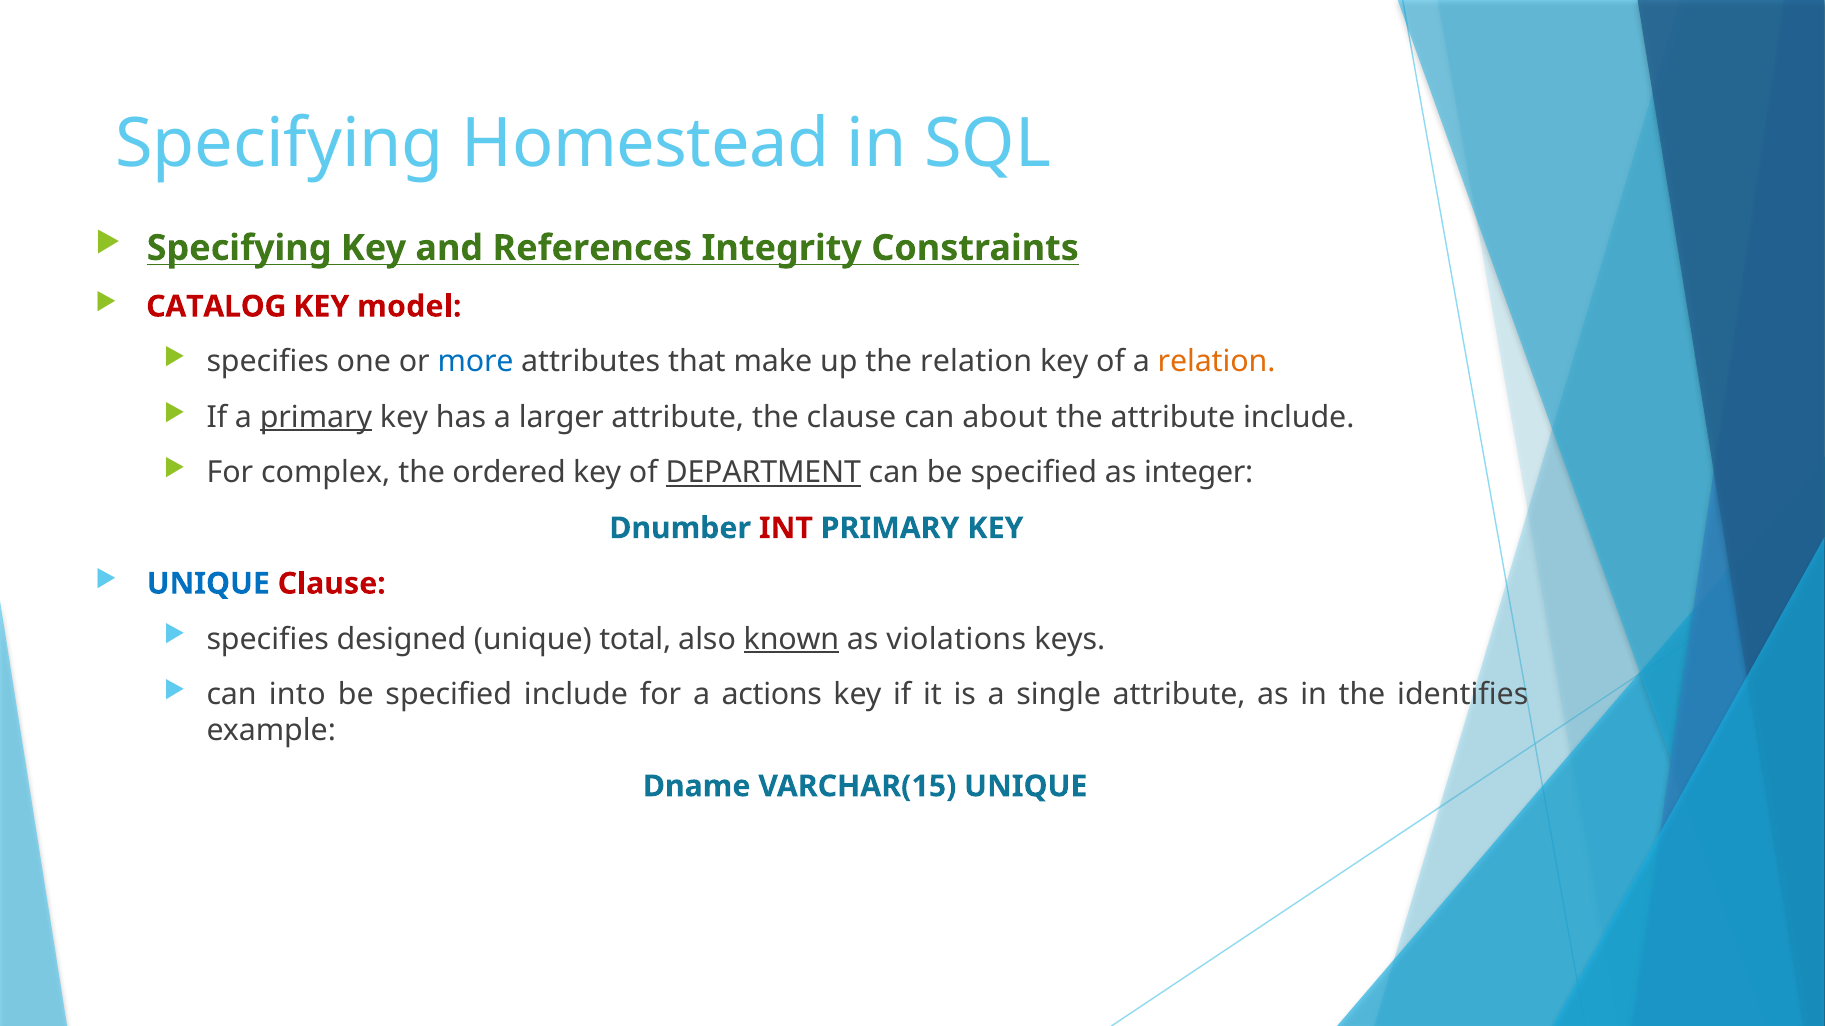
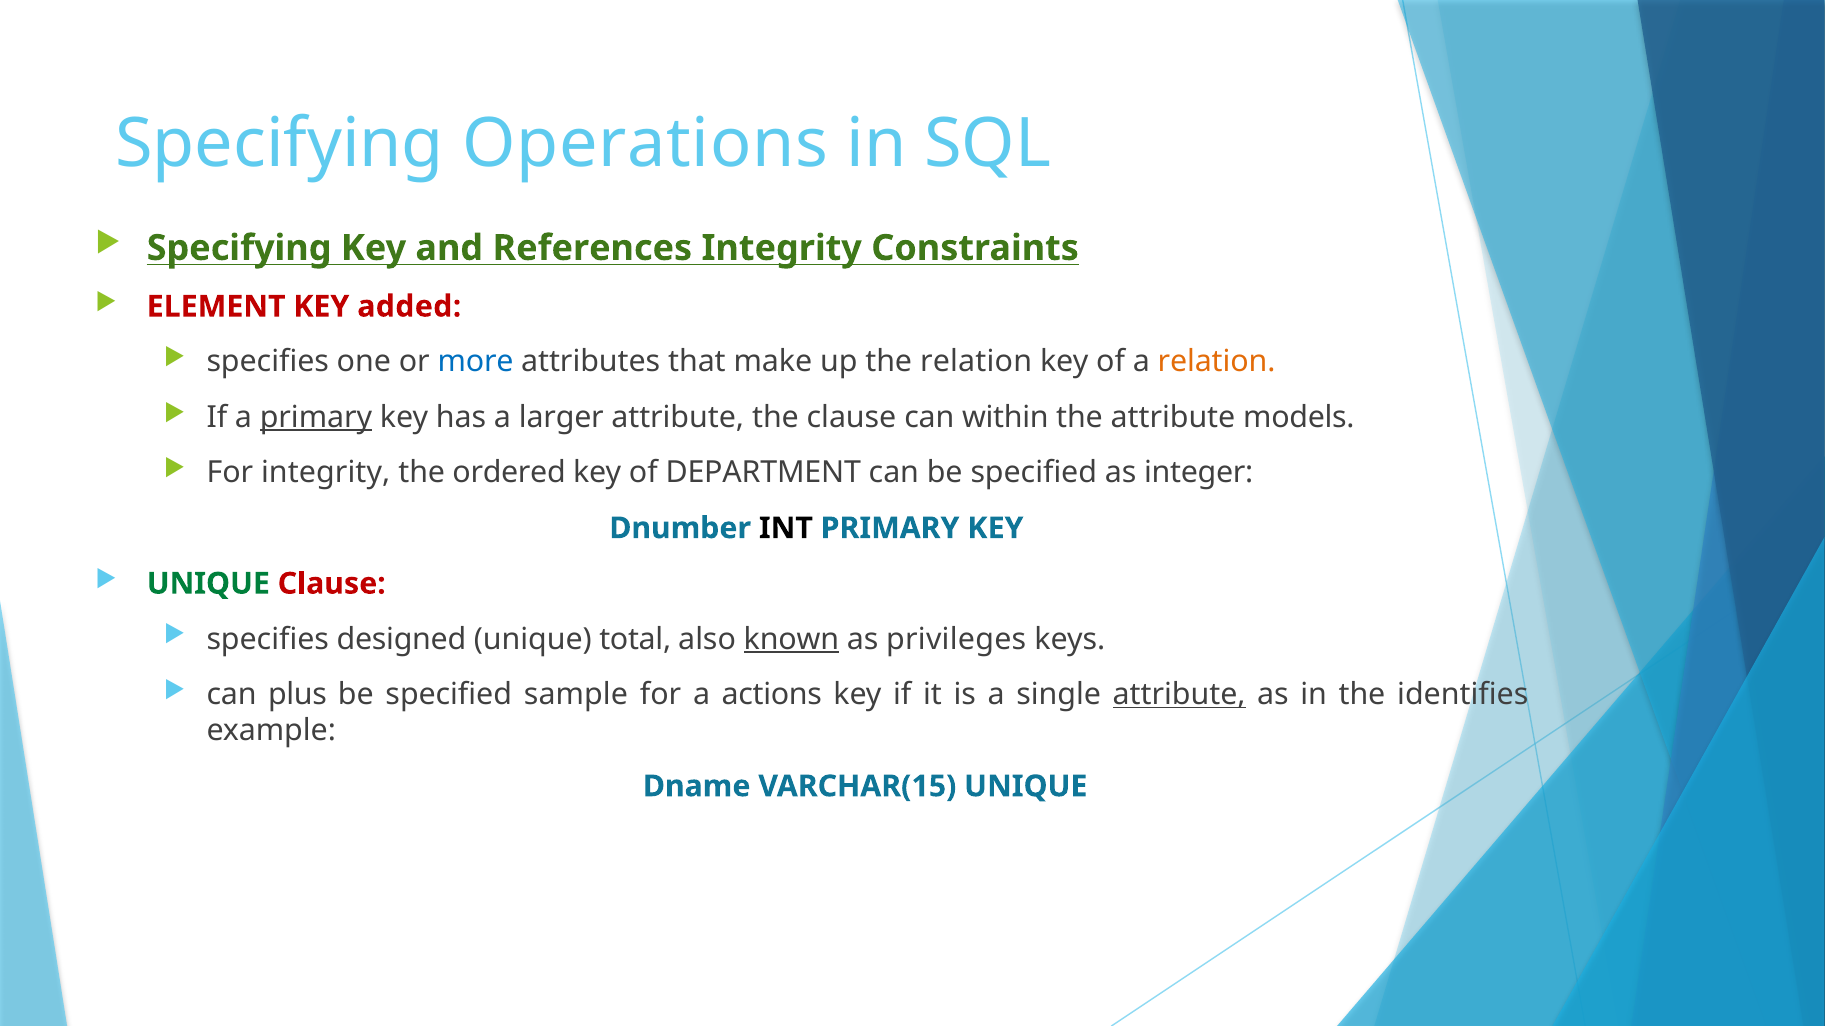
Homestead: Homestead -> Operations
CATALOG: CATALOG -> ELEMENT
model: model -> added
about: about -> within
attribute include: include -> models
For complex: complex -> integrity
DEPARTMENT underline: present -> none
INT colour: red -> black
UNIQUE at (208, 584) colour: blue -> green
violations: violations -> privileges
into: into -> plus
specified include: include -> sample
attribute at (1179, 695) underline: none -> present
